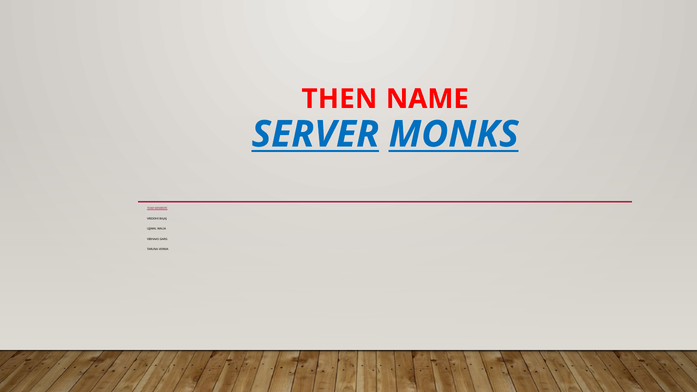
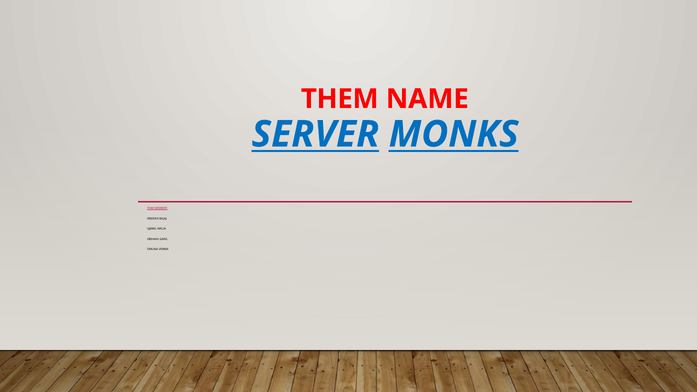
THEN: THEN -> THEM
